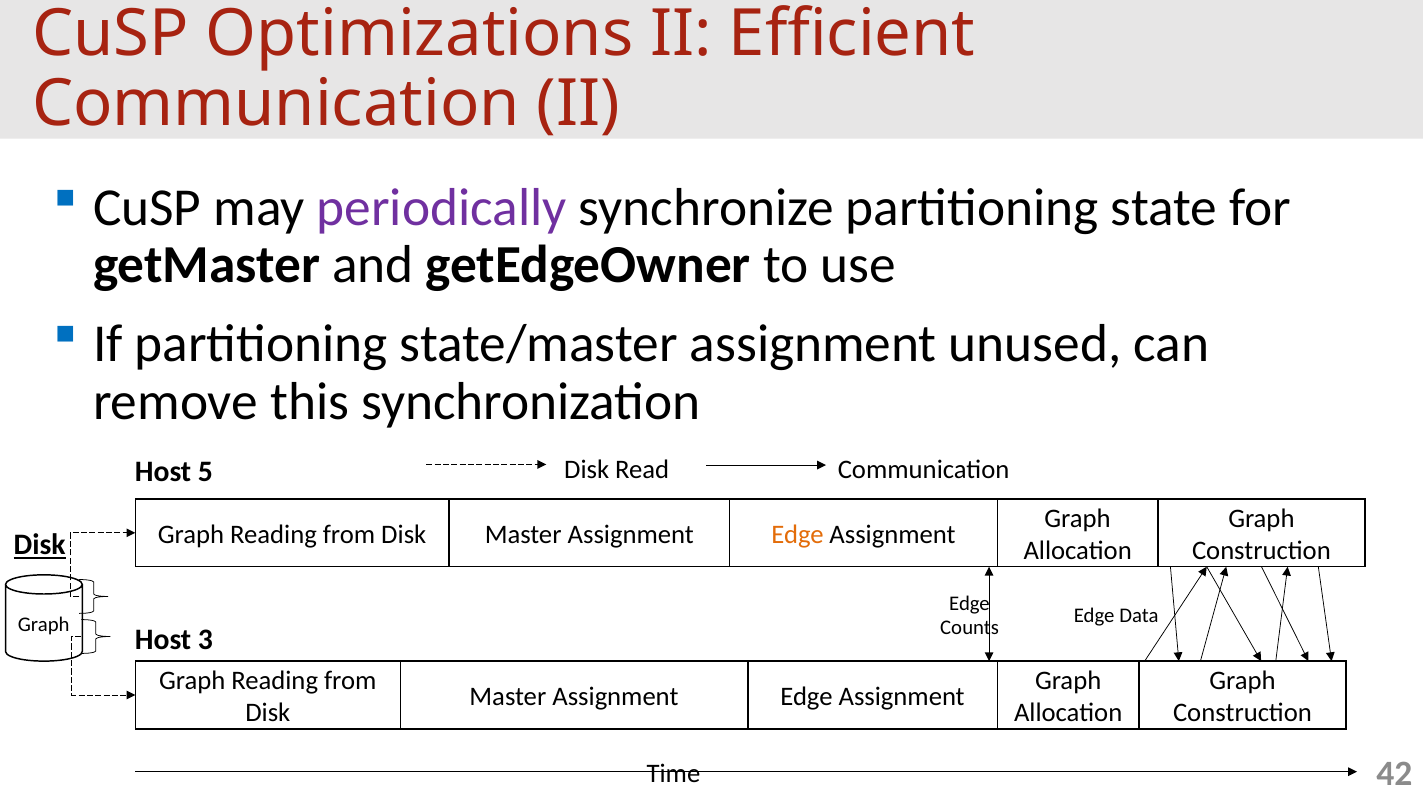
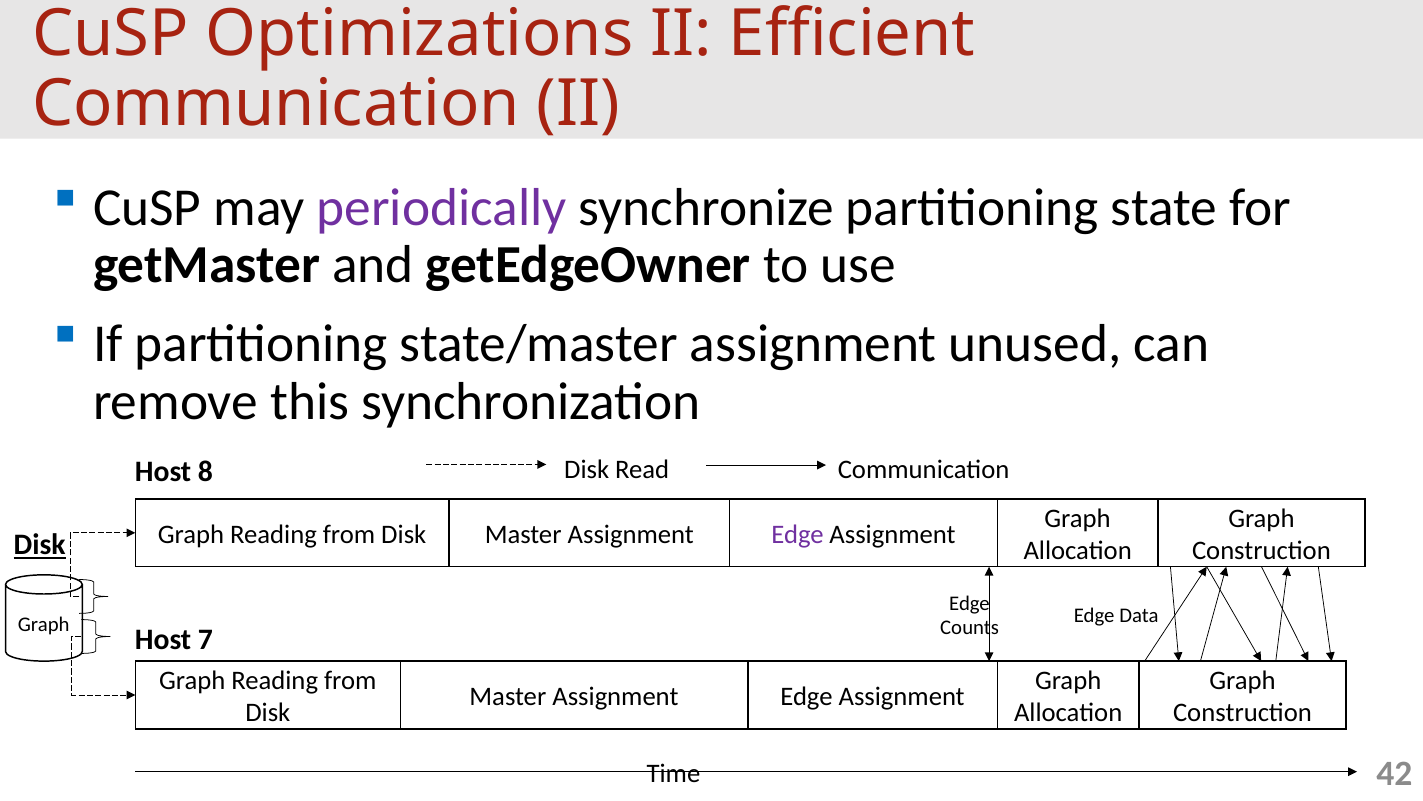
5: 5 -> 8
Edge at (797, 534) colour: orange -> purple
3: 3 -> 7
